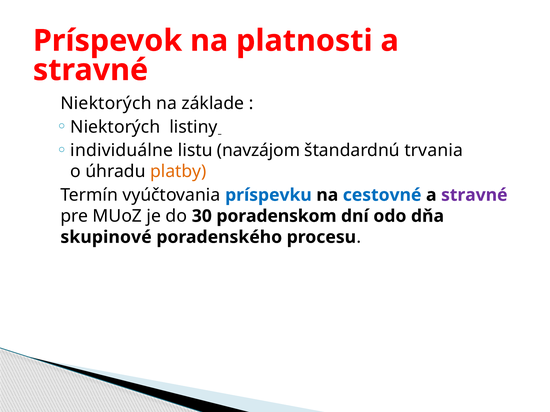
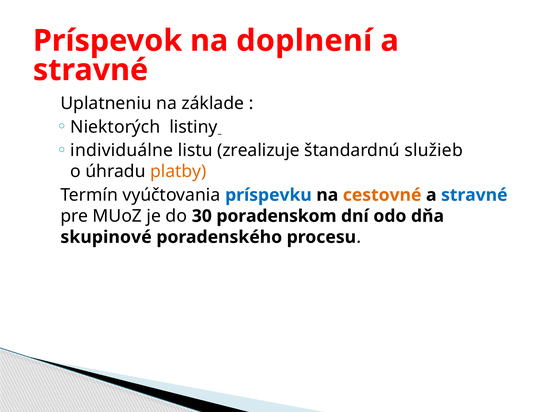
platnosti: platnosti -> doplnení
Niektorých at (106, 104): Niektorých -> Uplatneniu
navzájom: navzájom -> zrealizuje
trvania: trvania -> služieb
cestovné colour: blue -> orange
stravné at (474, 195) colour: purple -> blue
